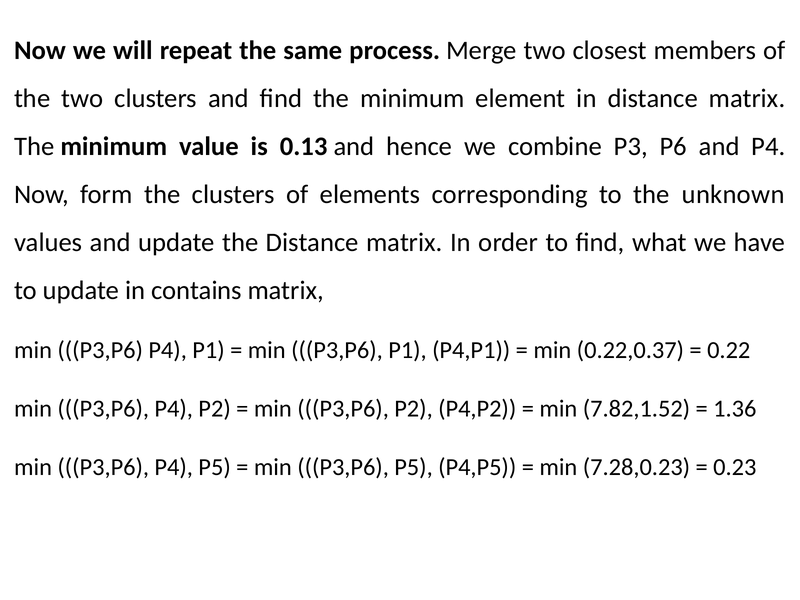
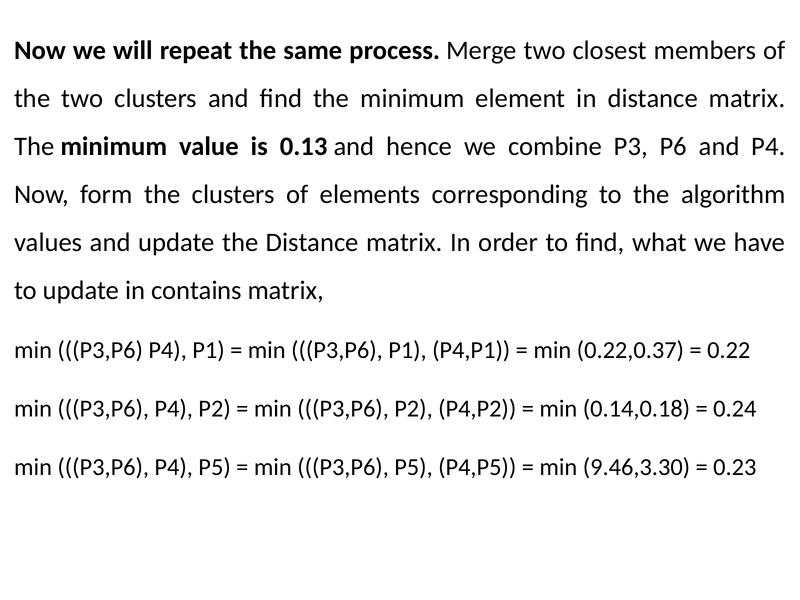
unknown: unknown -> algorithm
7.82,1.52: 7.82,1.52 -> 0.14,0.18
1.36: 1.36 -> 0.24
7.28,0.23: 7.28,0.23 -> 9.46,3.30
